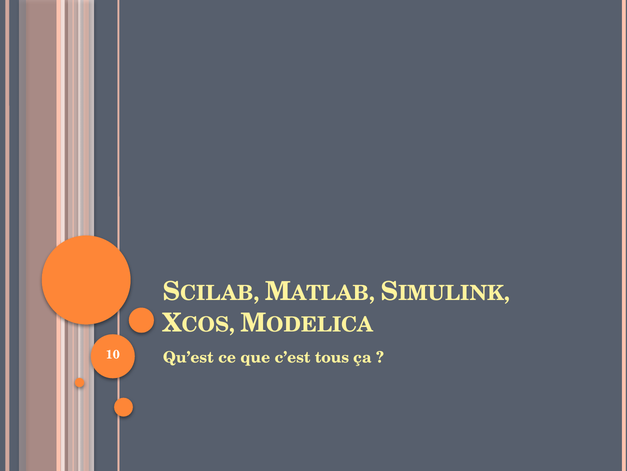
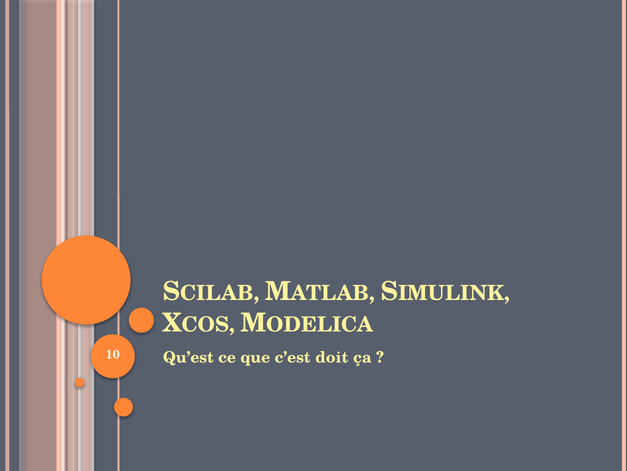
tous: tous -> doit
